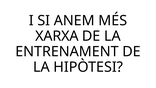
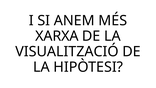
ENTRENAMENT: ENTRENAMENT -> VISUALITZACIÓ
